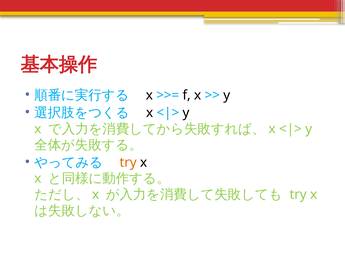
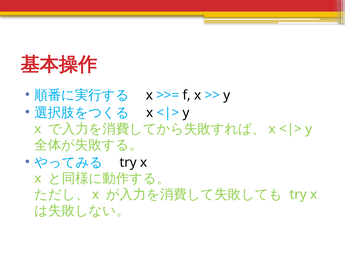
try at (128, 163) colour: orange -> black
